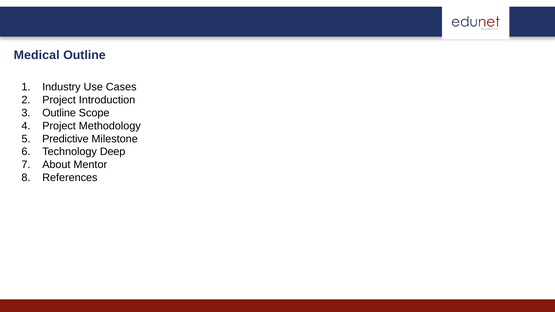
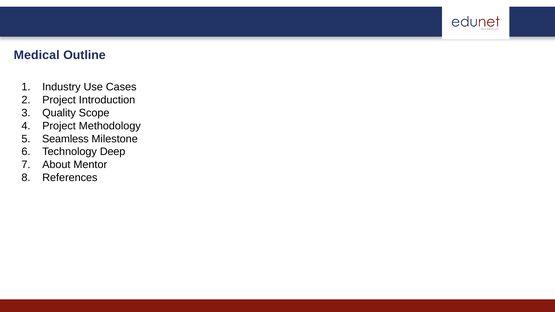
Outline at (59, 113): Outline -> Quality
Predictive: Predictive -> Seamless
